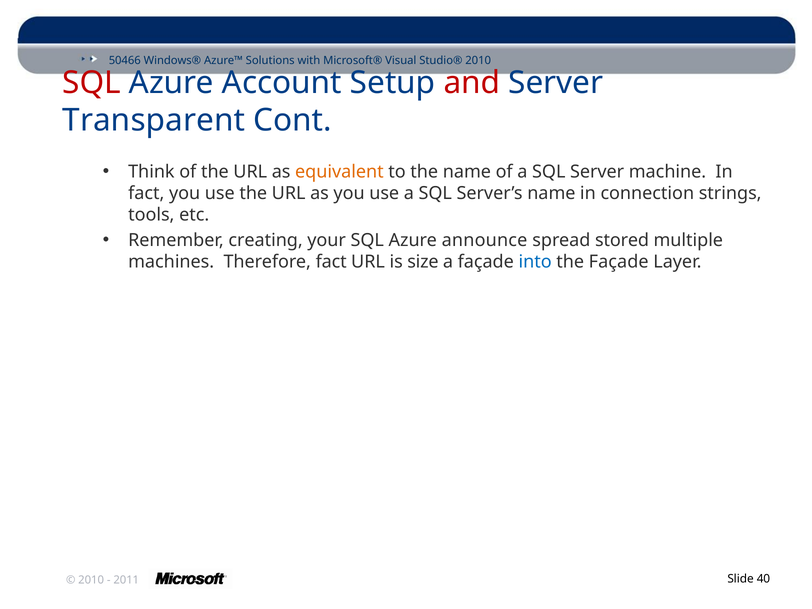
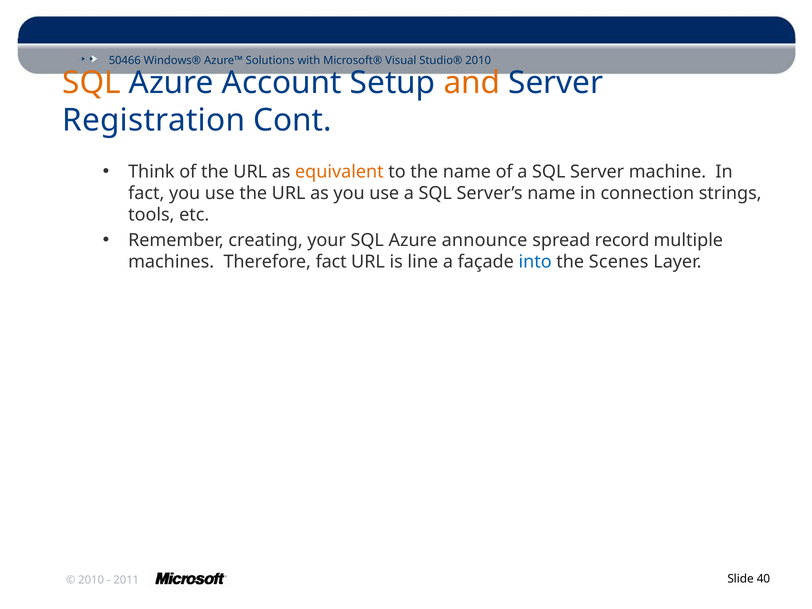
SQL at (92, 83) colour: red -> orange
and colour: red -> orange
Transparent: Transparent -> Registration
stored: stored -> record
size: size -> line
the Façade: Façade -> Scenes
